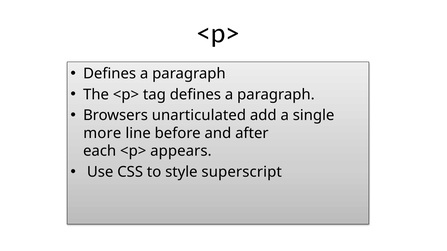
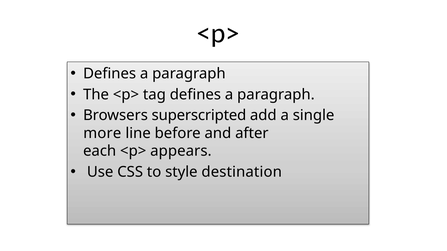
unarticulated: unarticulated -> superscripted
superscript: superscript -> destination
